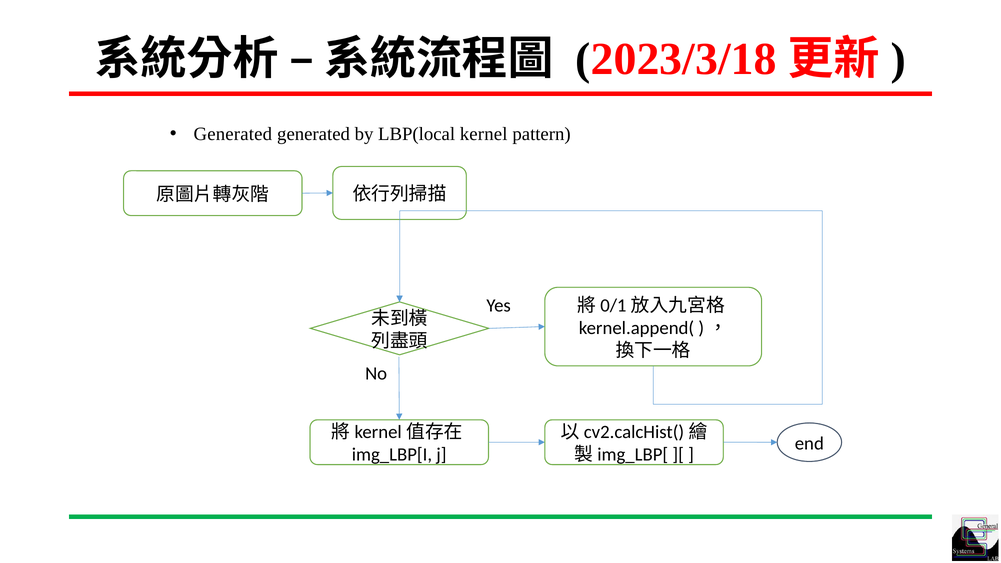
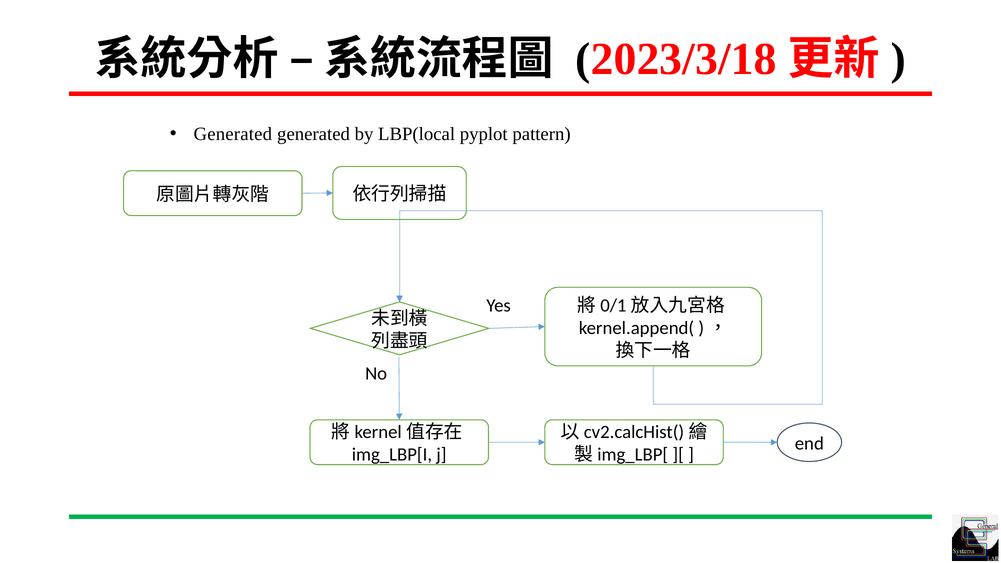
kernel: kernel -> pyplot
